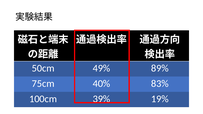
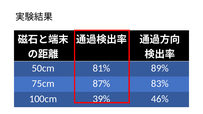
49%: 49% -> 81%
40%: 40% -> 87%
19%: 19% -> 46%
